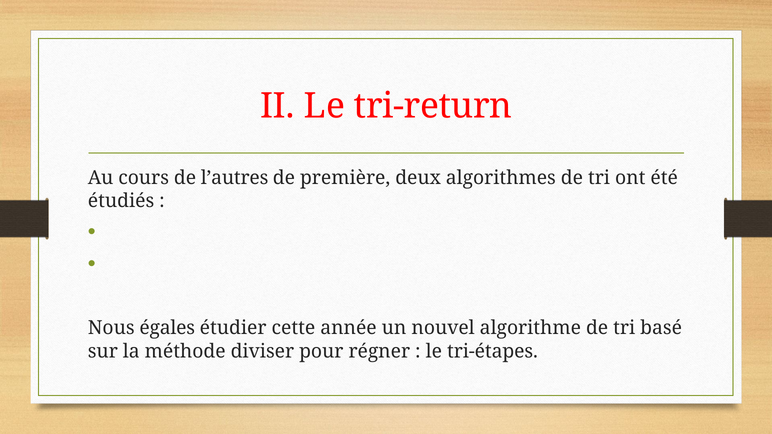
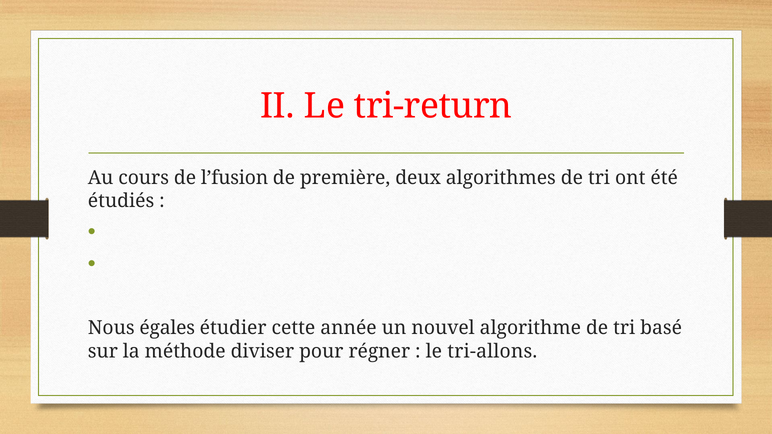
l’autres: l’autres -> l’fusion
tri-étapes: tri-étapes -> tri-allons
